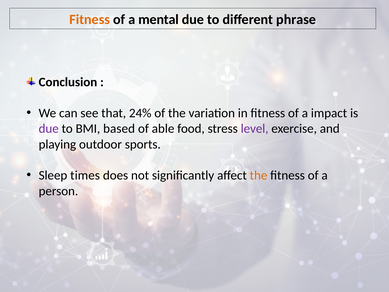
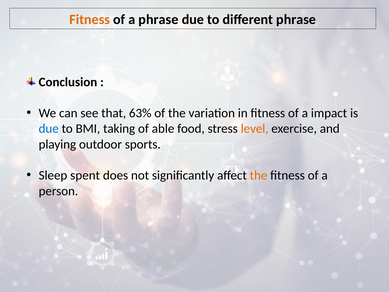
a mental: mental -> phrase
24%: 24% -> 63%
due at (49, 129) colour: purple -> blue
based: based -> taking
level colour: purple -> orange
times: times -> spent
